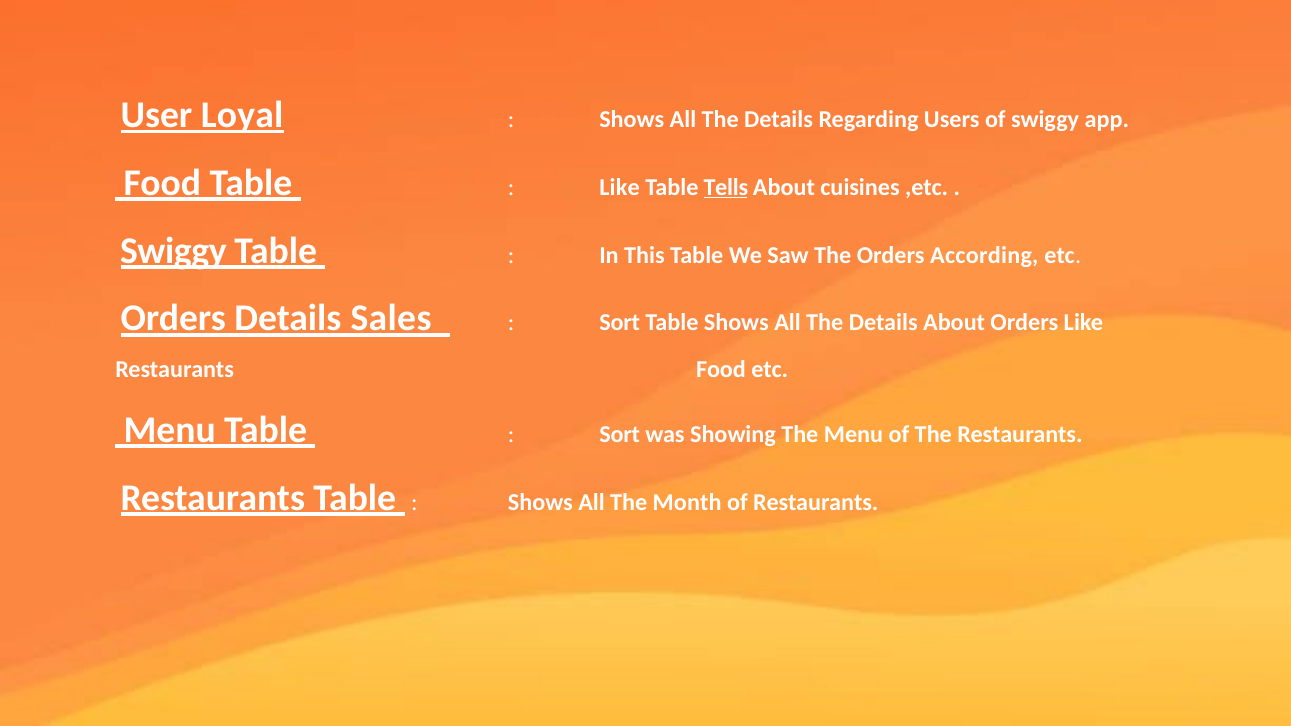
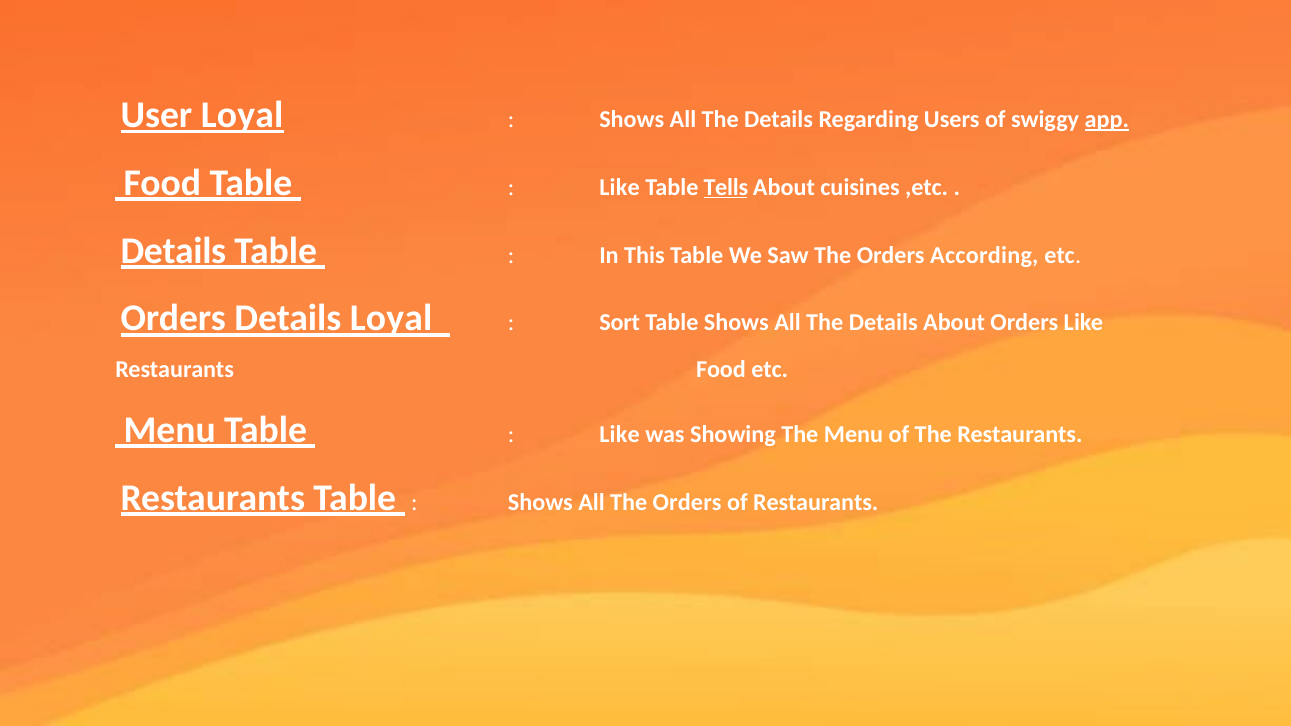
app underline: none -> present
Swiggy at (173, 251): Swiggy -> Details
Details Sales: Sales -> Loyal
Sort at (620, 434): Sort -> Like
All The Month: Month -> Orders
